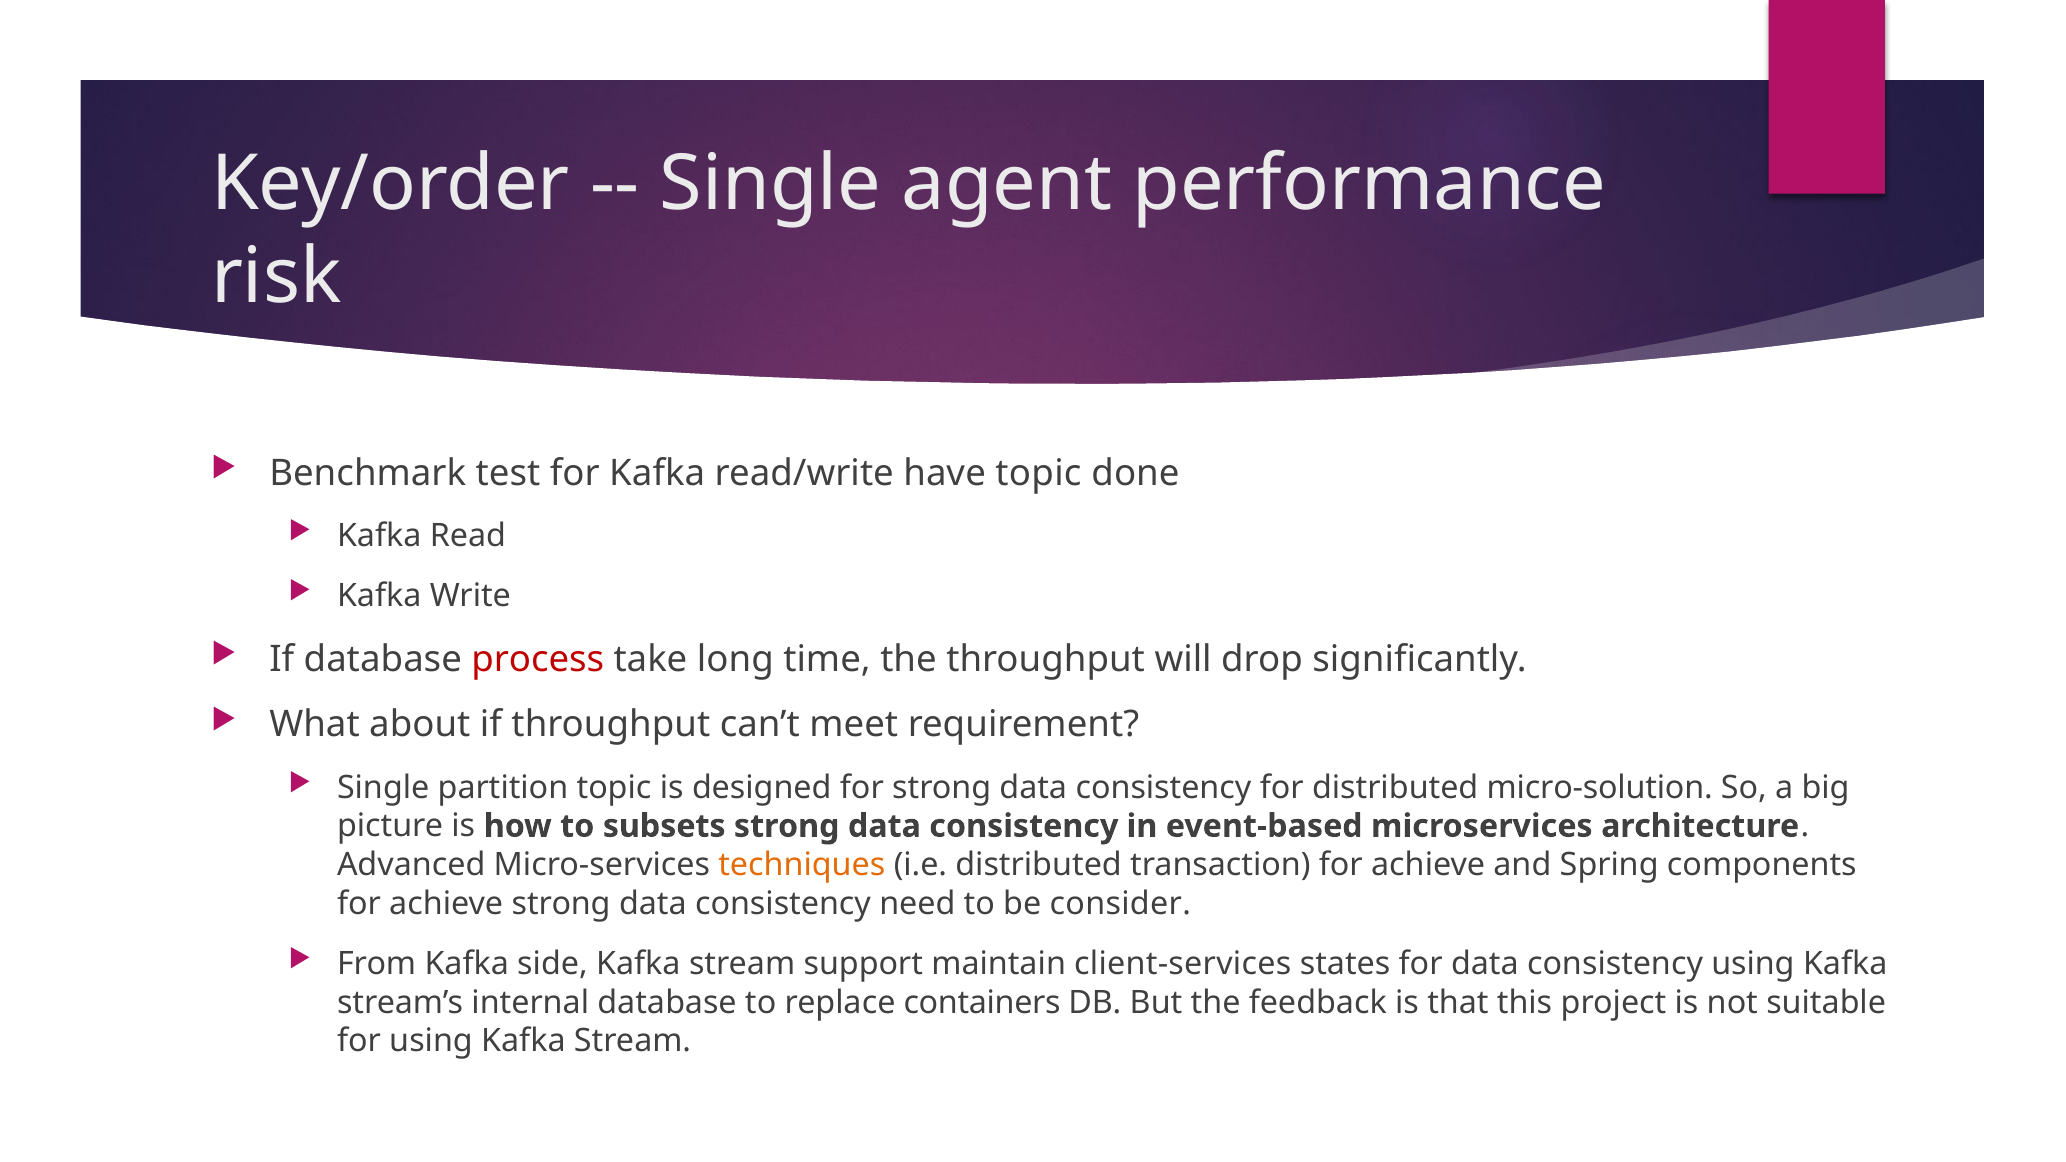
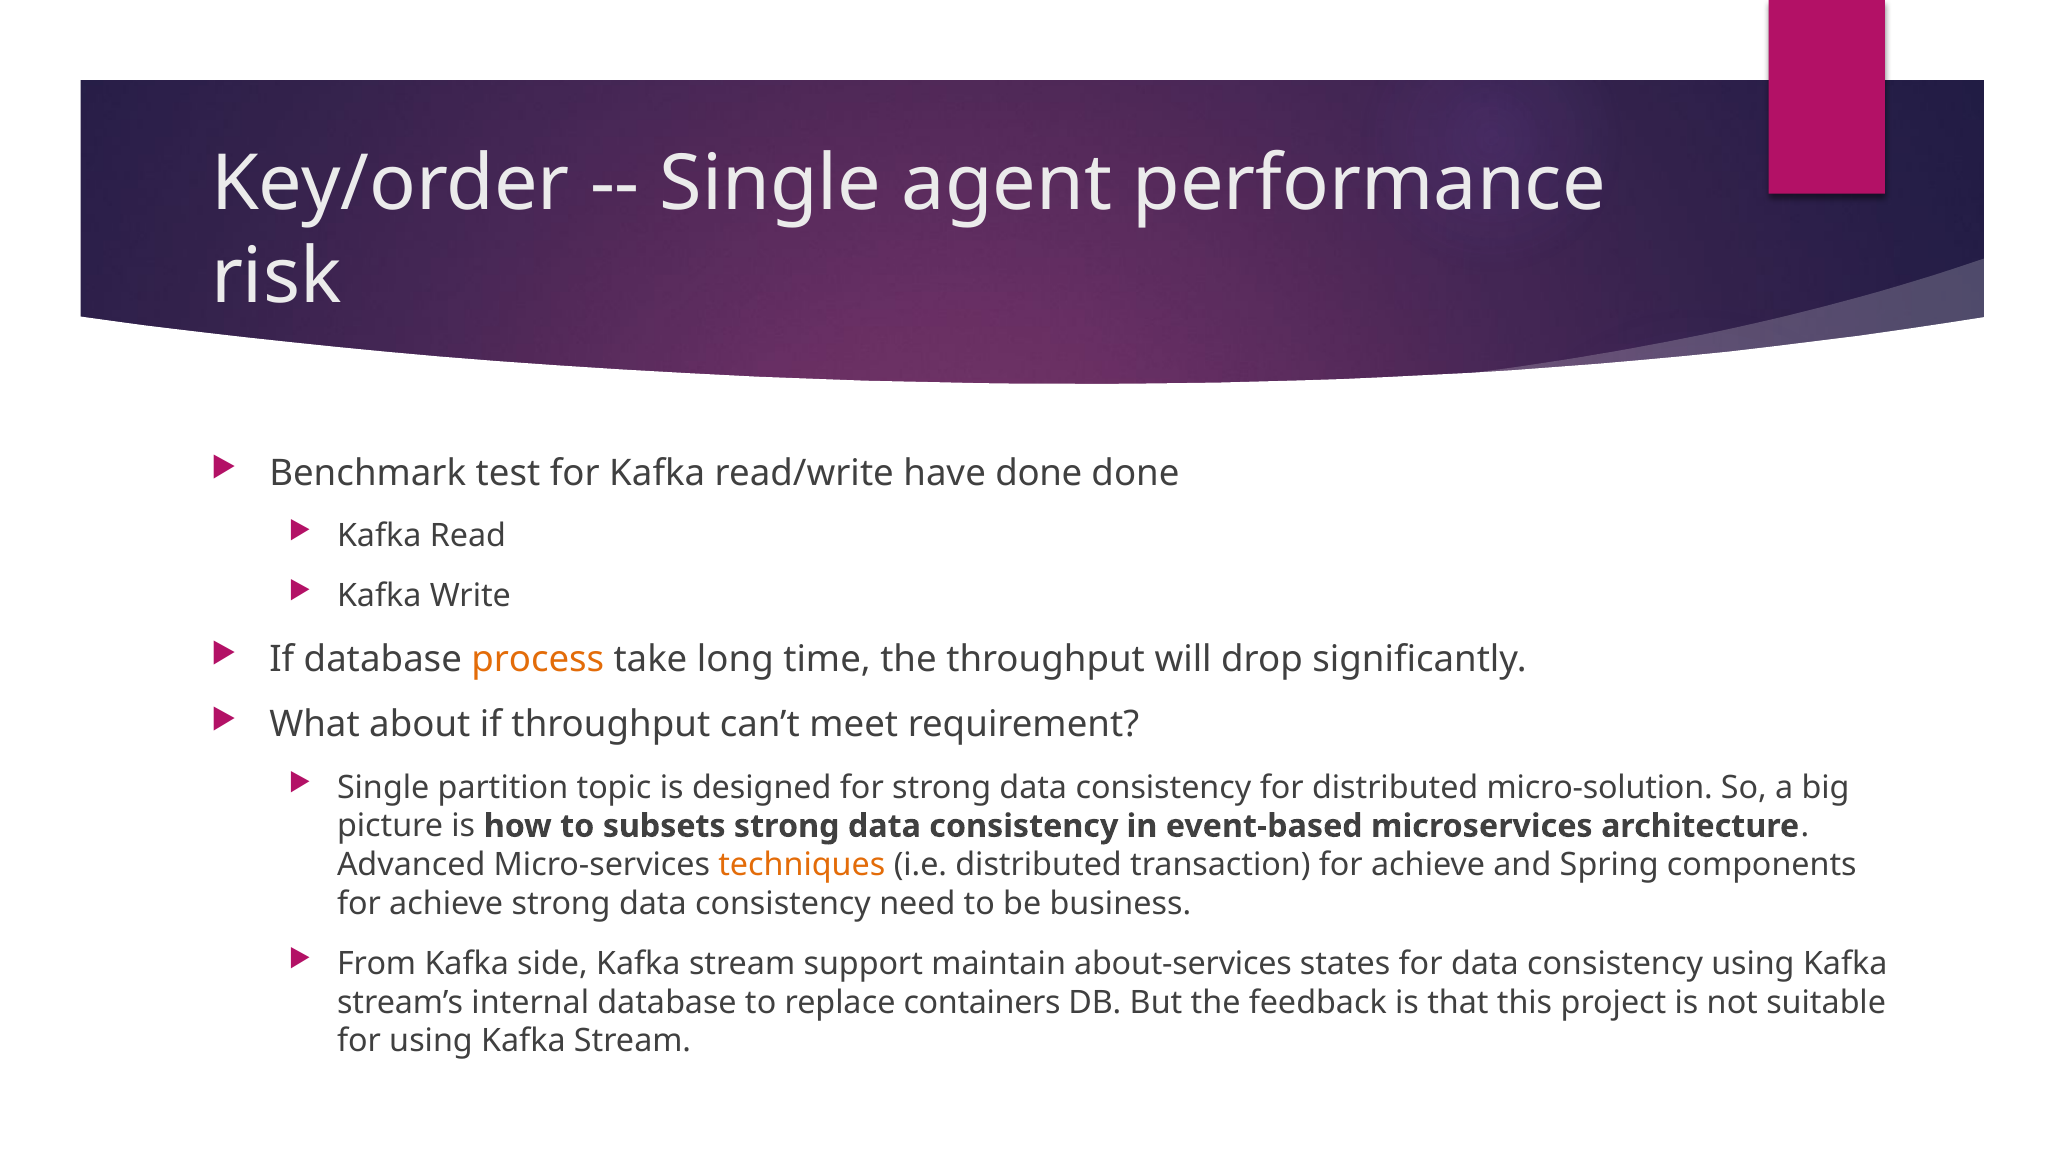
have topic: topic -> done
process colour: red -> orange
consider: consider -> business
client-services: client-services -> about-services
